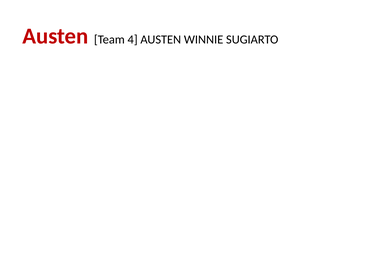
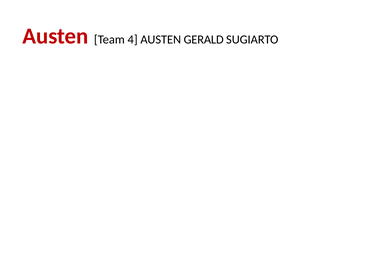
WINNIE: WINNIE -> GERALD
